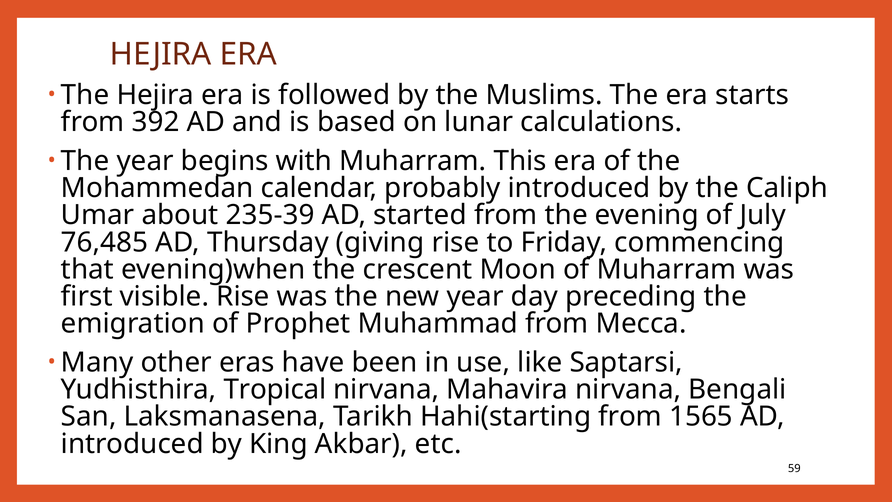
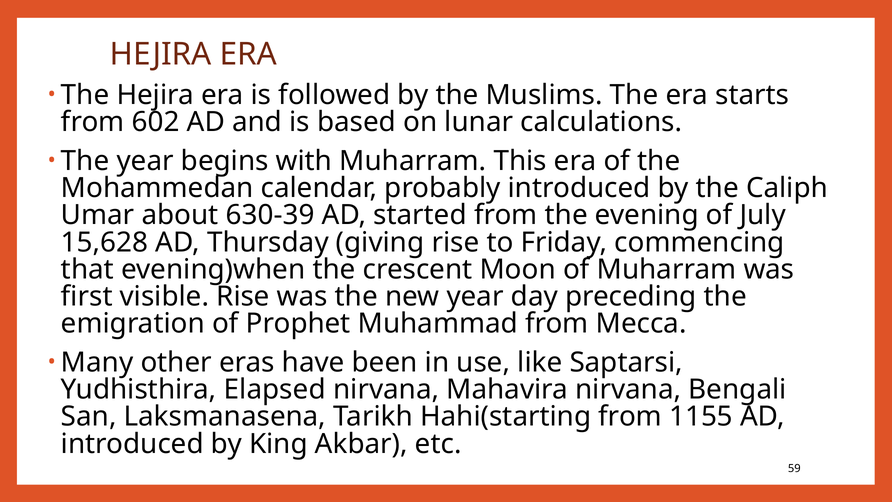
392: 392 -> 602
235-39: 235-39 -> 630-39
76,485: 76,485 -> 15,628
Tropical: Tropical -> Elapsed
1565: 1565 -> 1155
